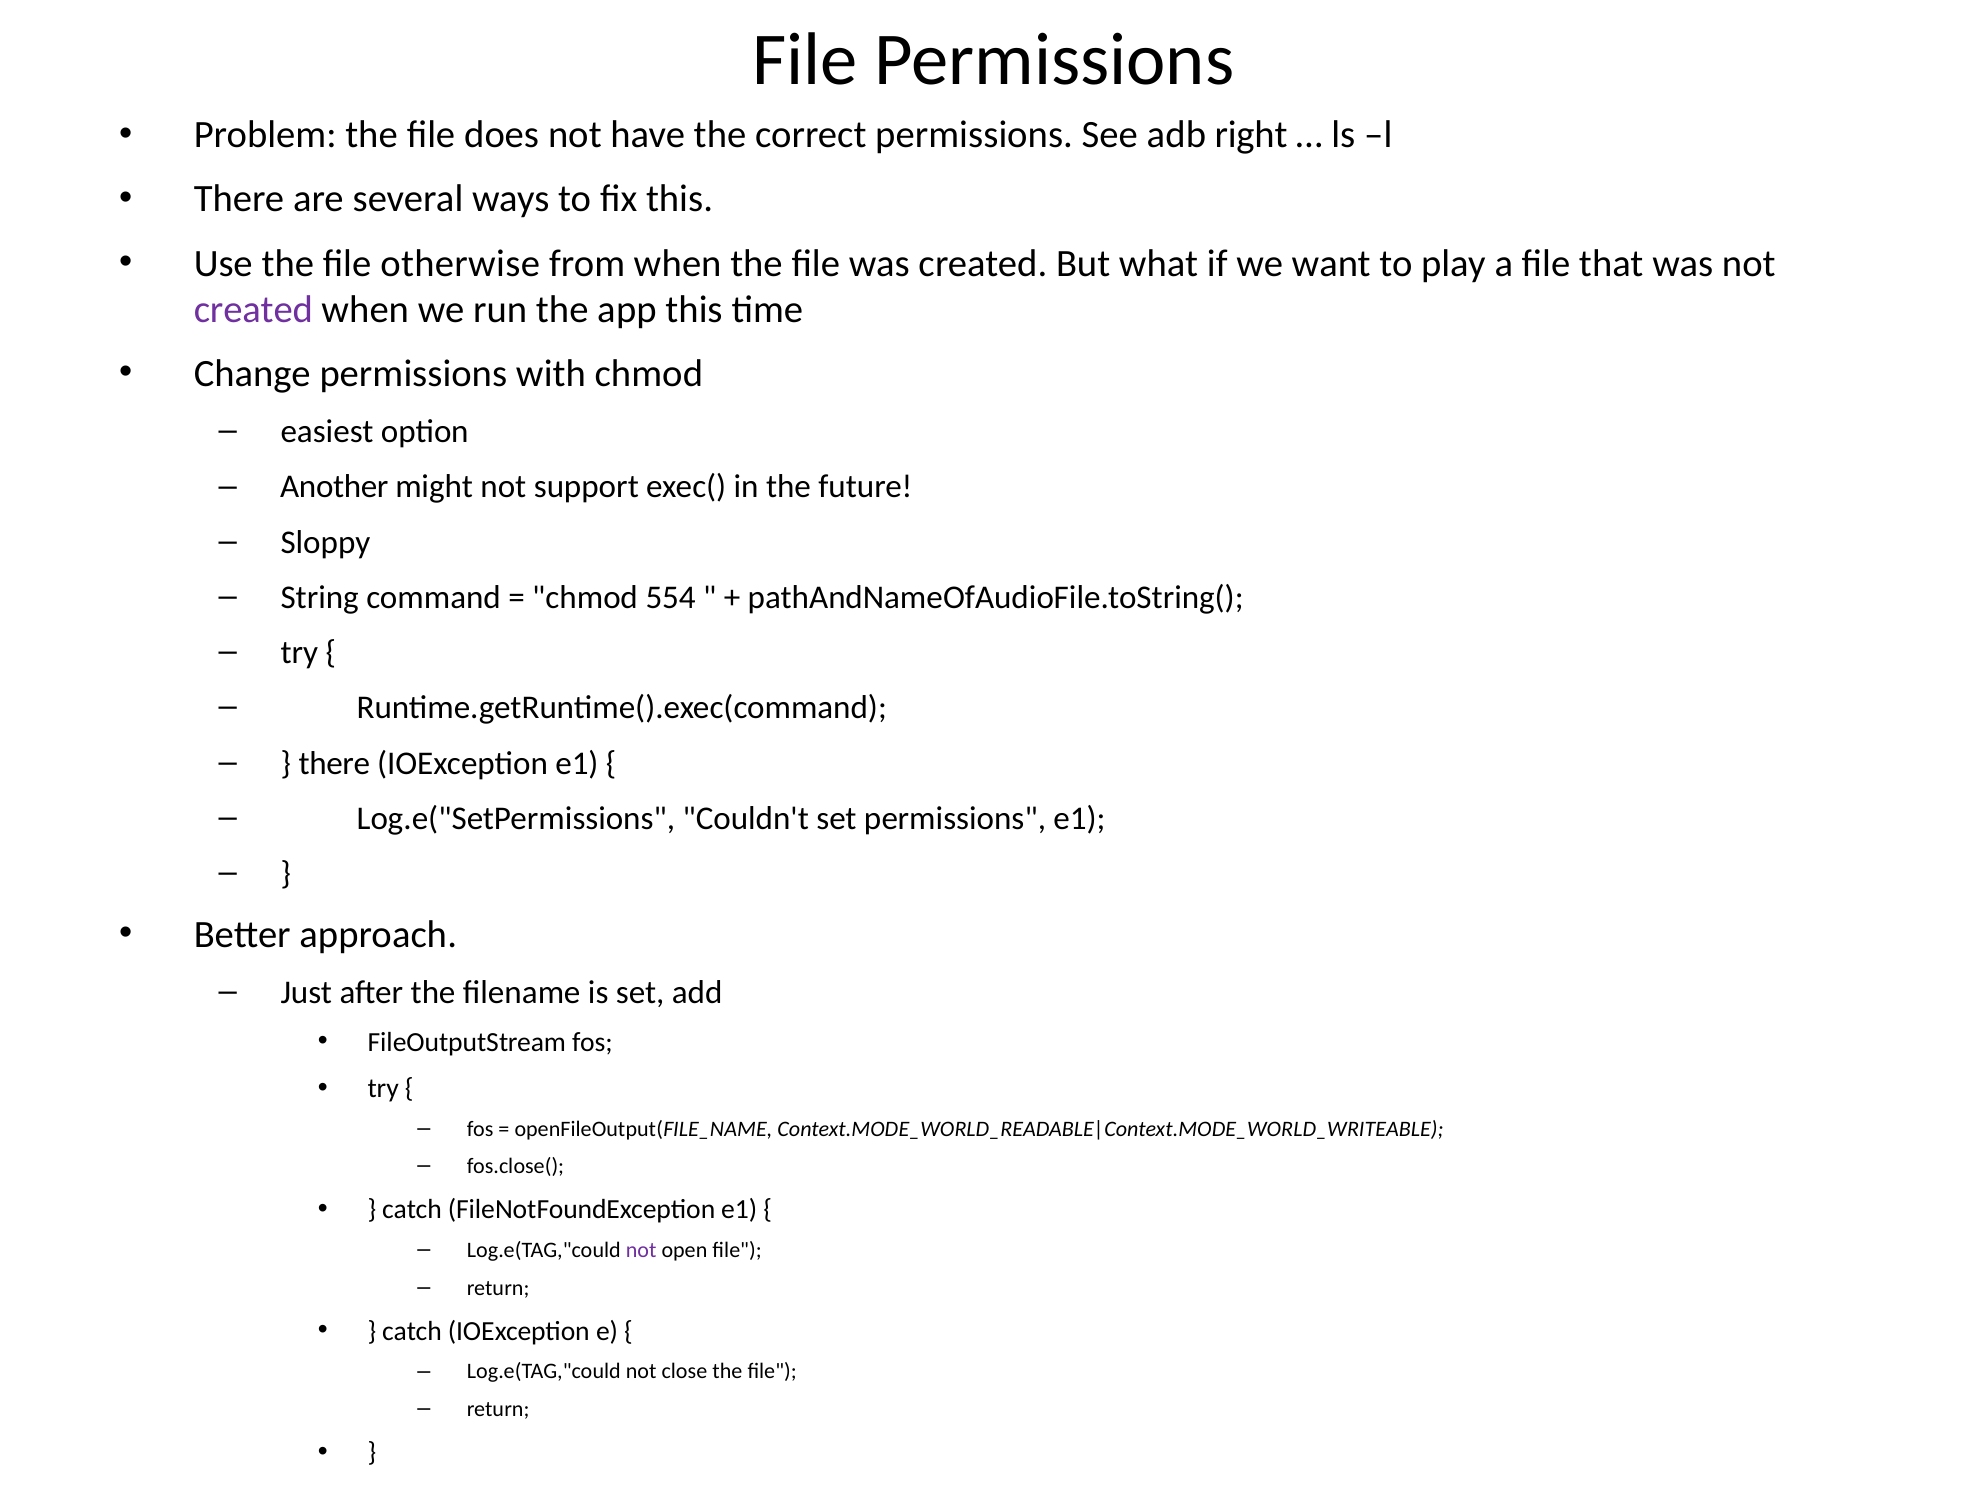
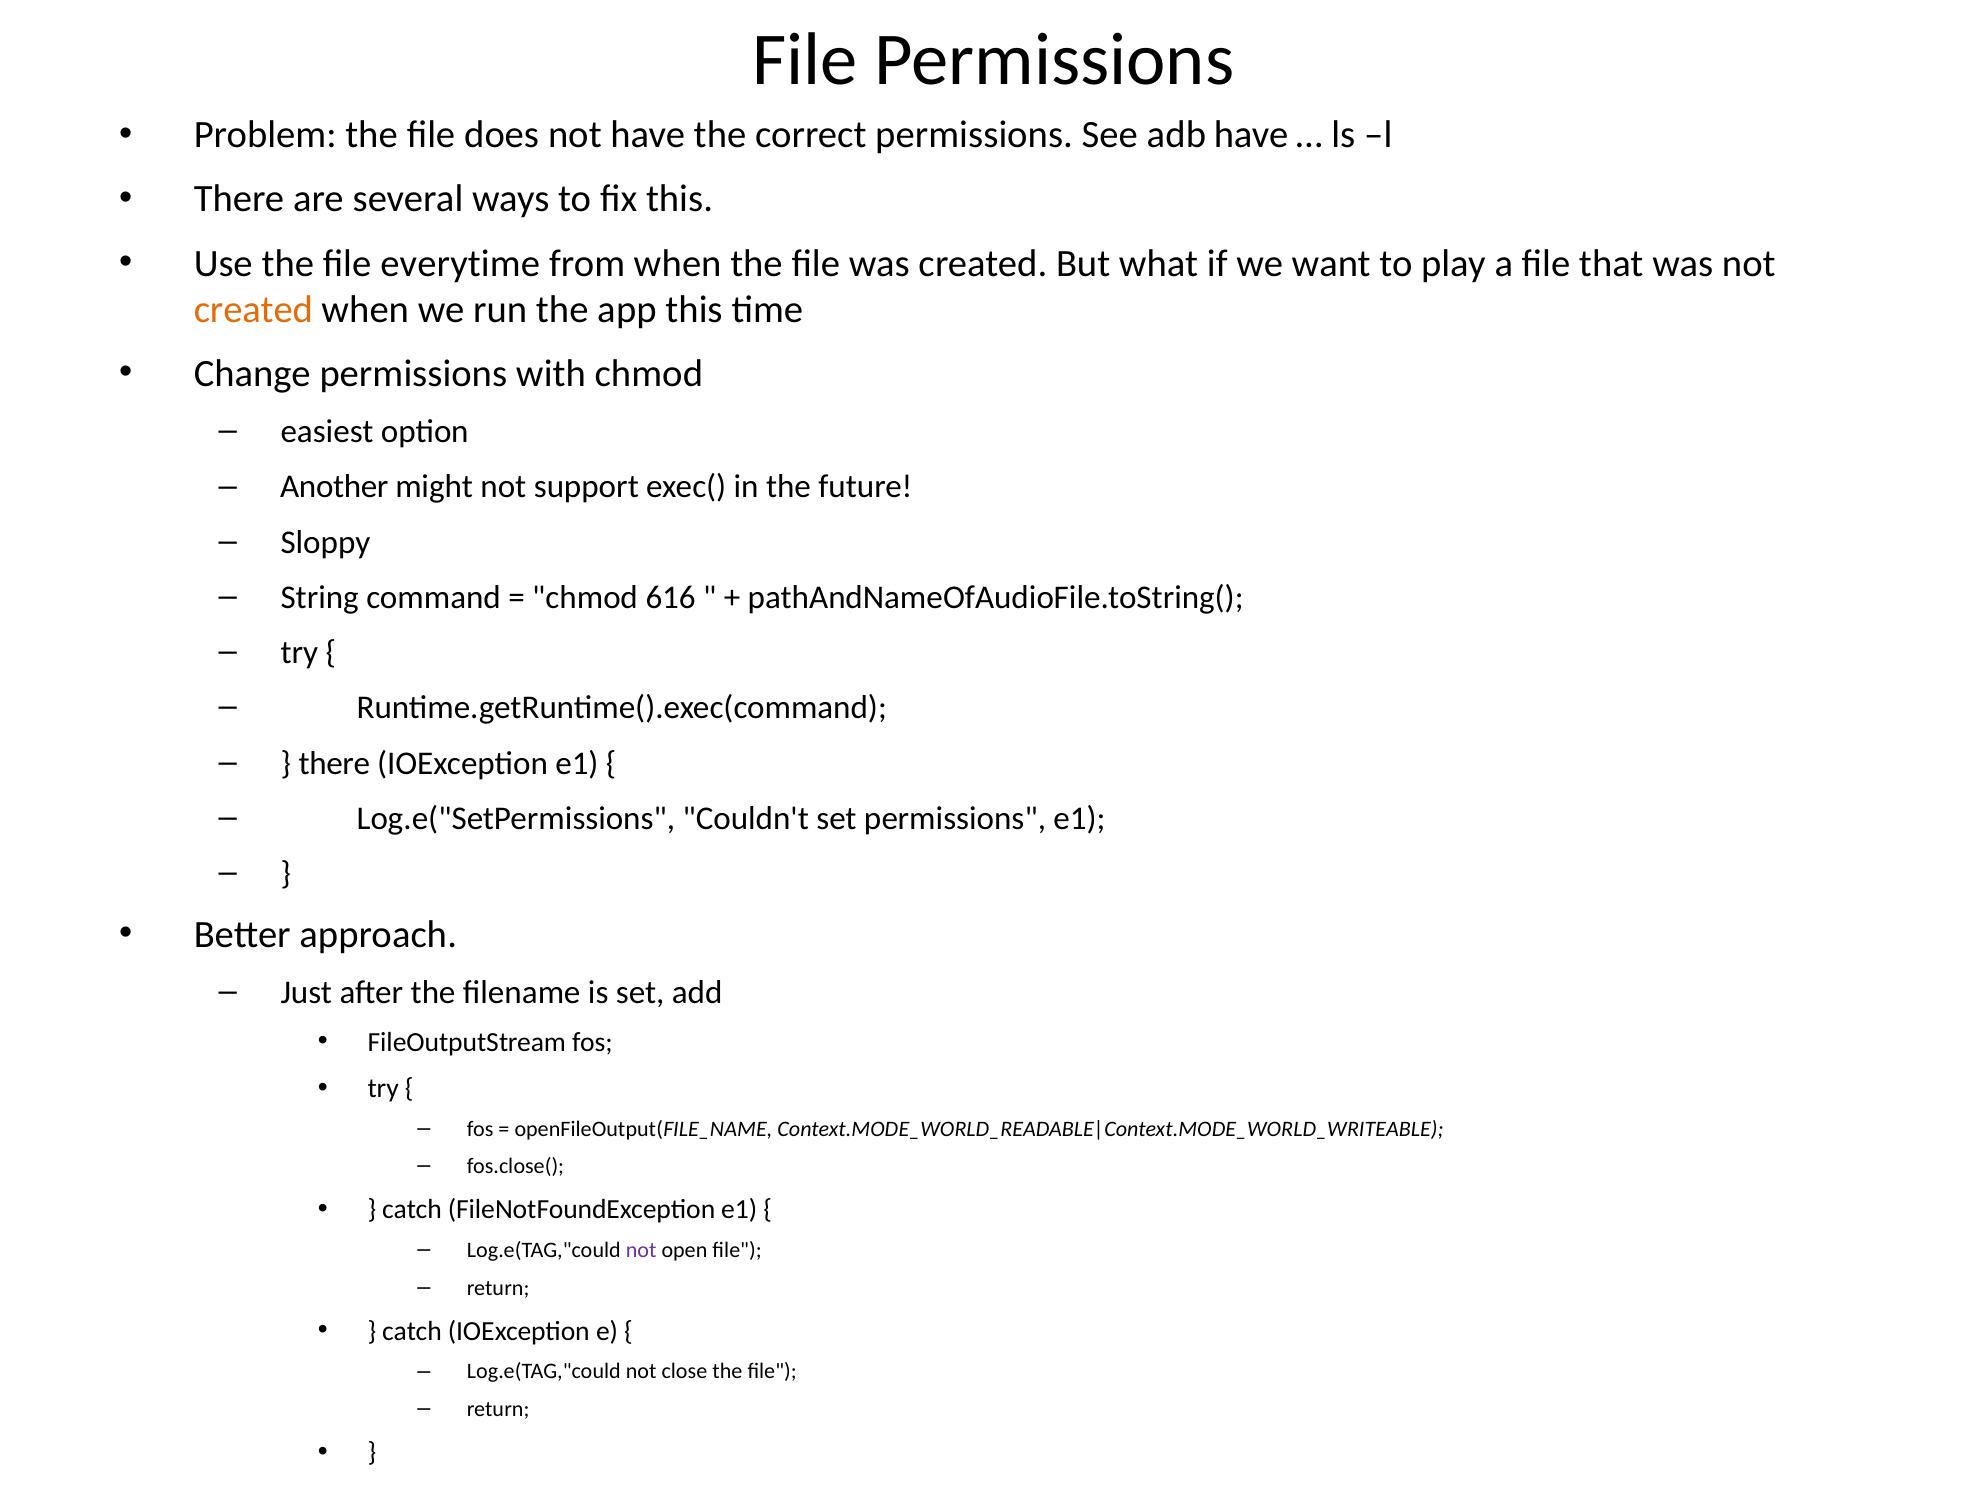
adb right: right -> have
otherwise: otherwise -> everytime
created at (253, 310) colour: purple -> orange
554: 554 -> 616
